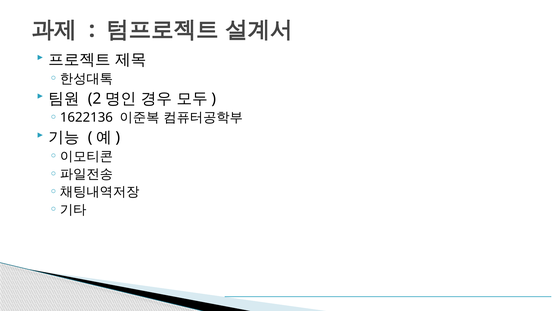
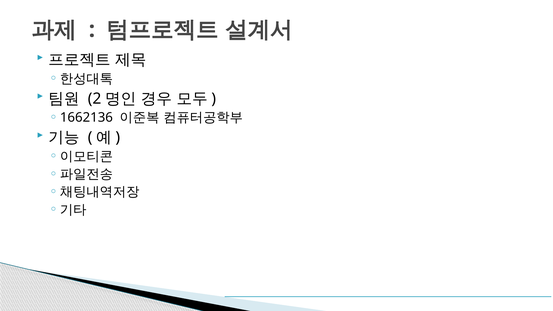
1622136: 1622136 -> 1662136
